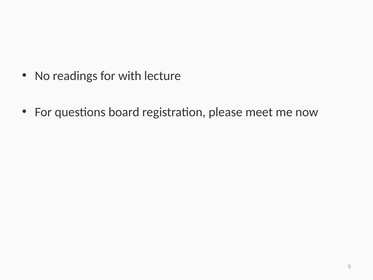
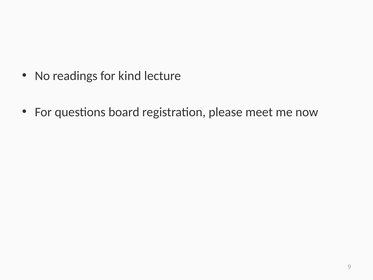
with: with -> kind
